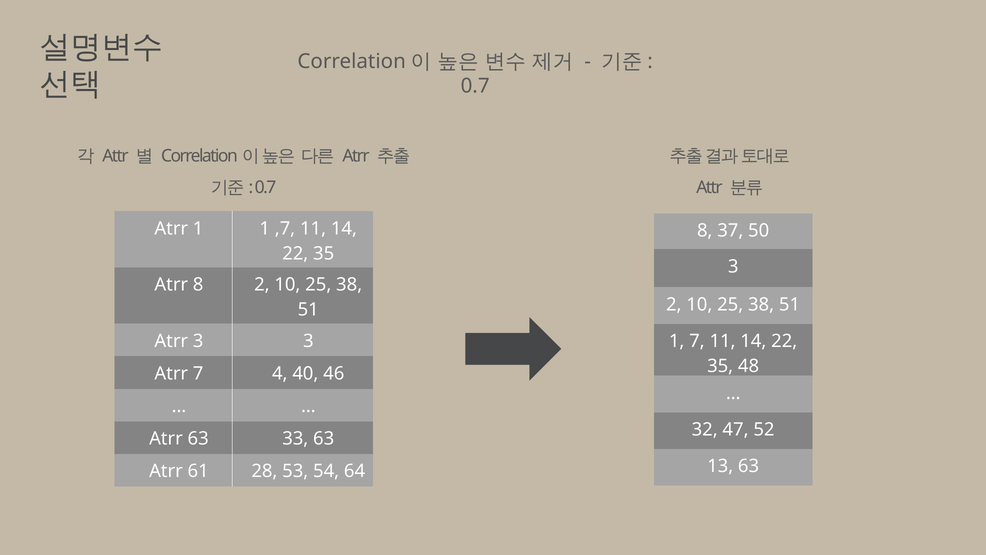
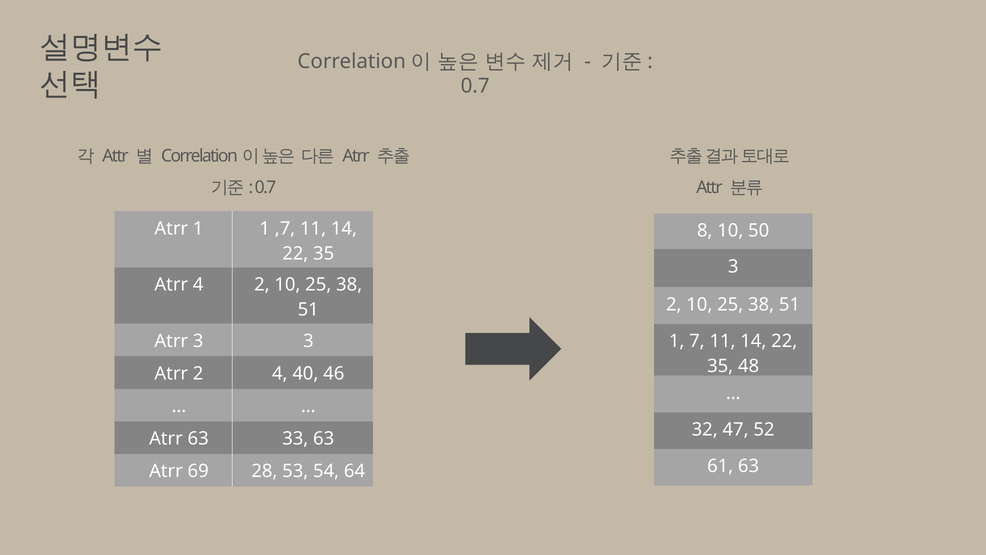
8 37: 37 -> 10
Atrr 8: 8 -> 4
Atrr 7: 7 -> 2
13: 13 -> 61
61: 61 -> 69
